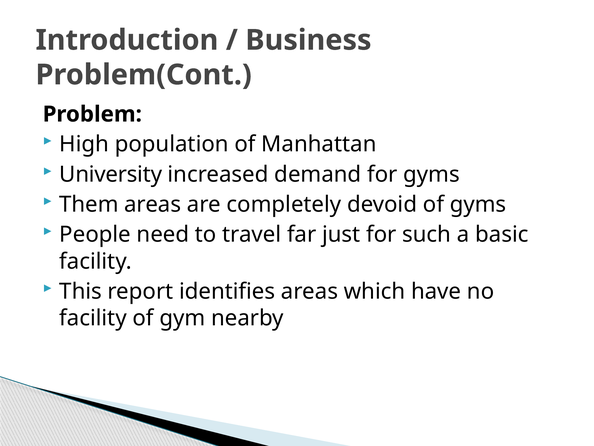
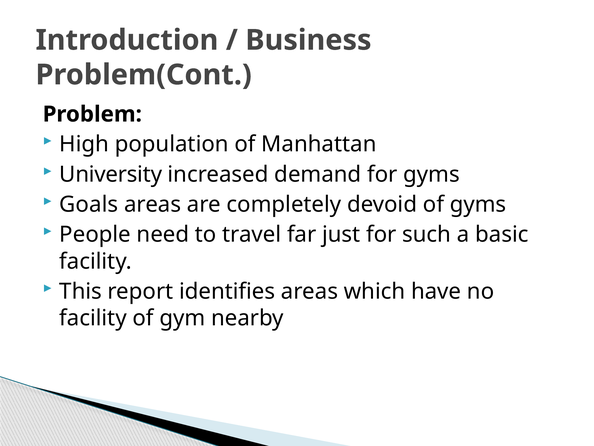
Them: Them -> Goals
